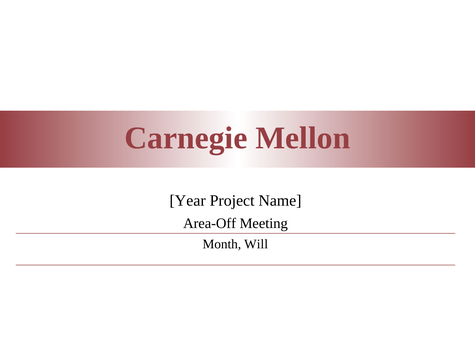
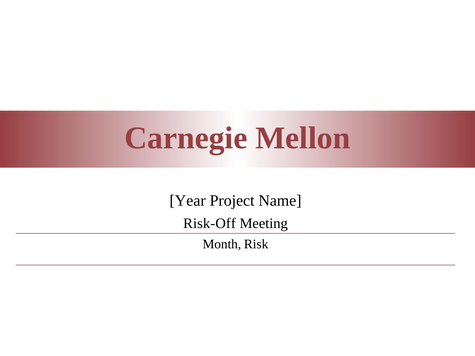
Area-Off: Area-Off -> Risk-Off
Will: Will -> Risk
